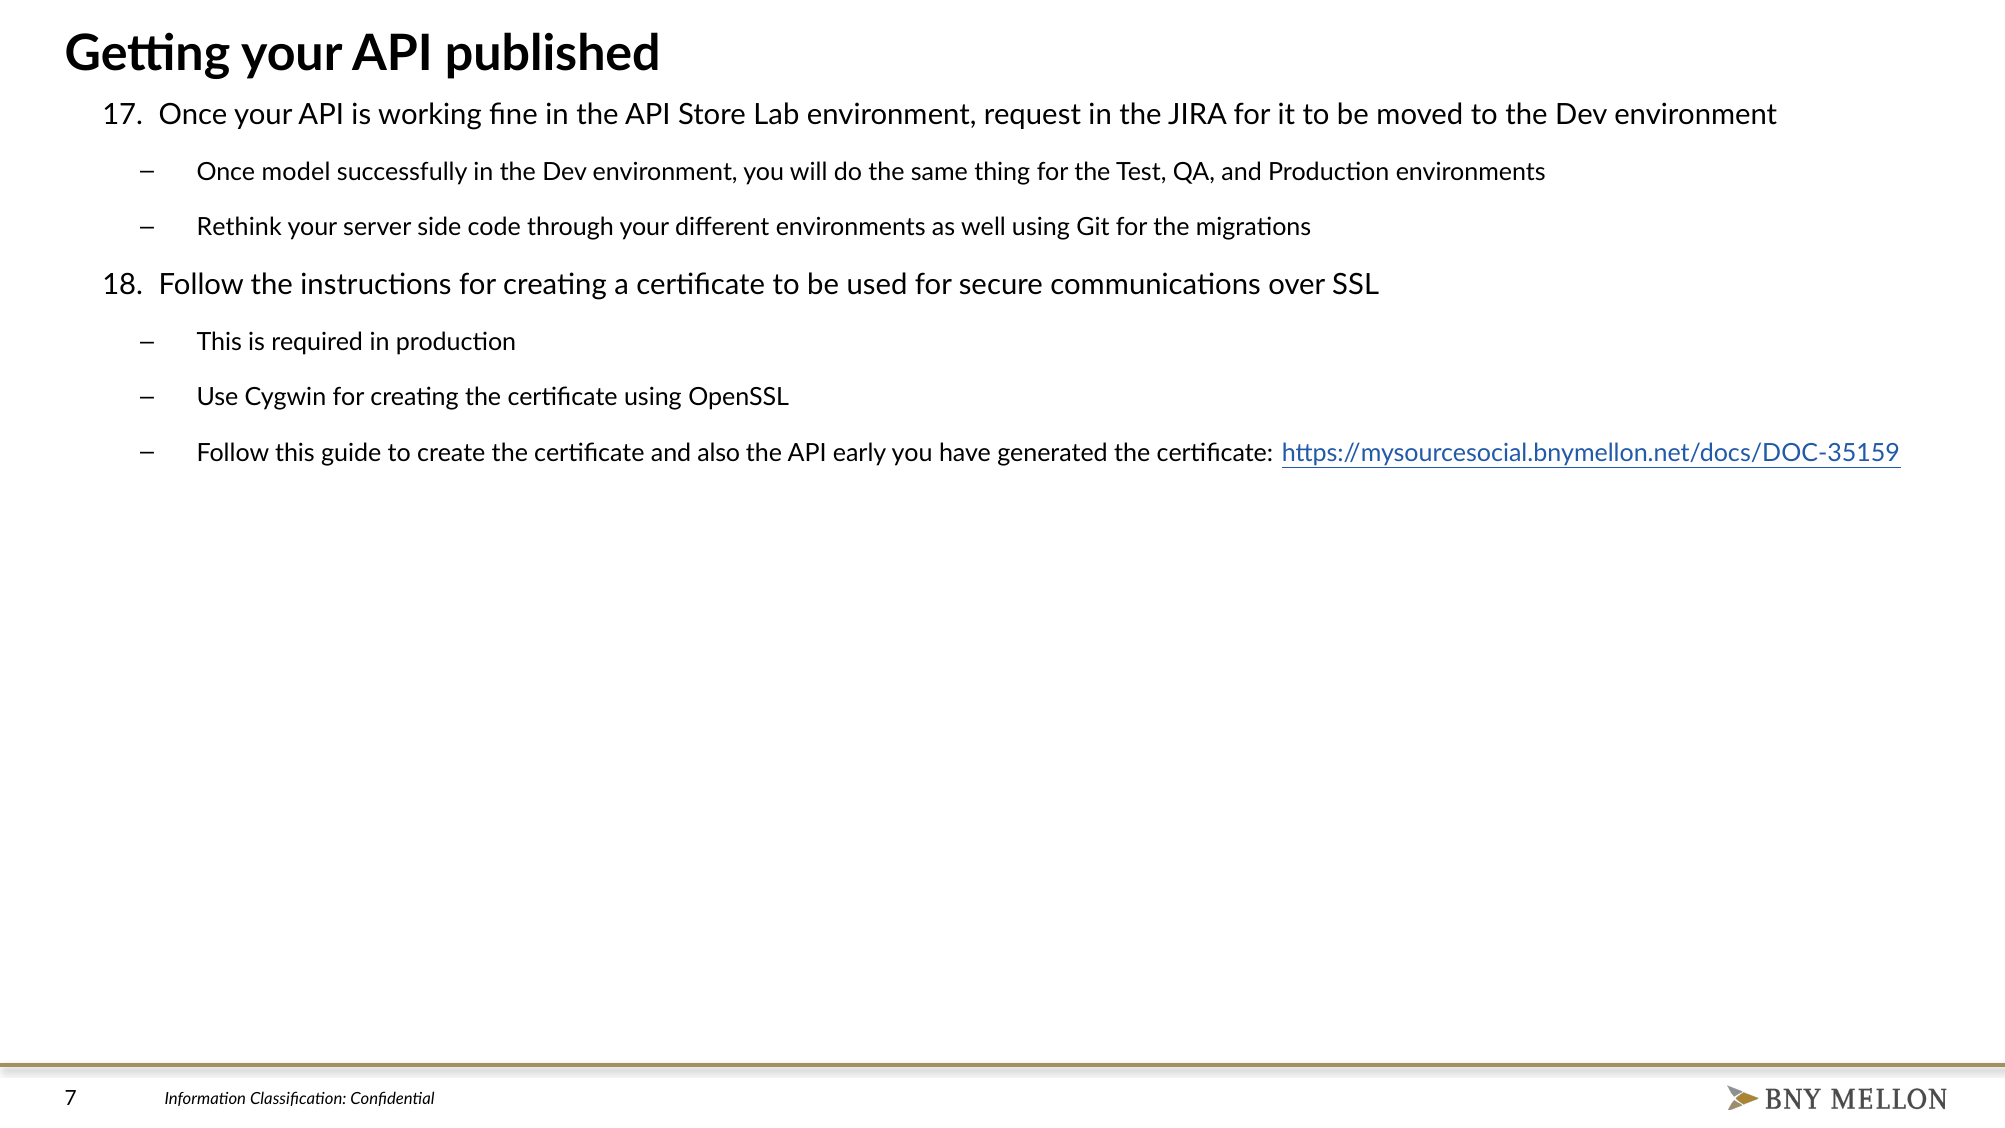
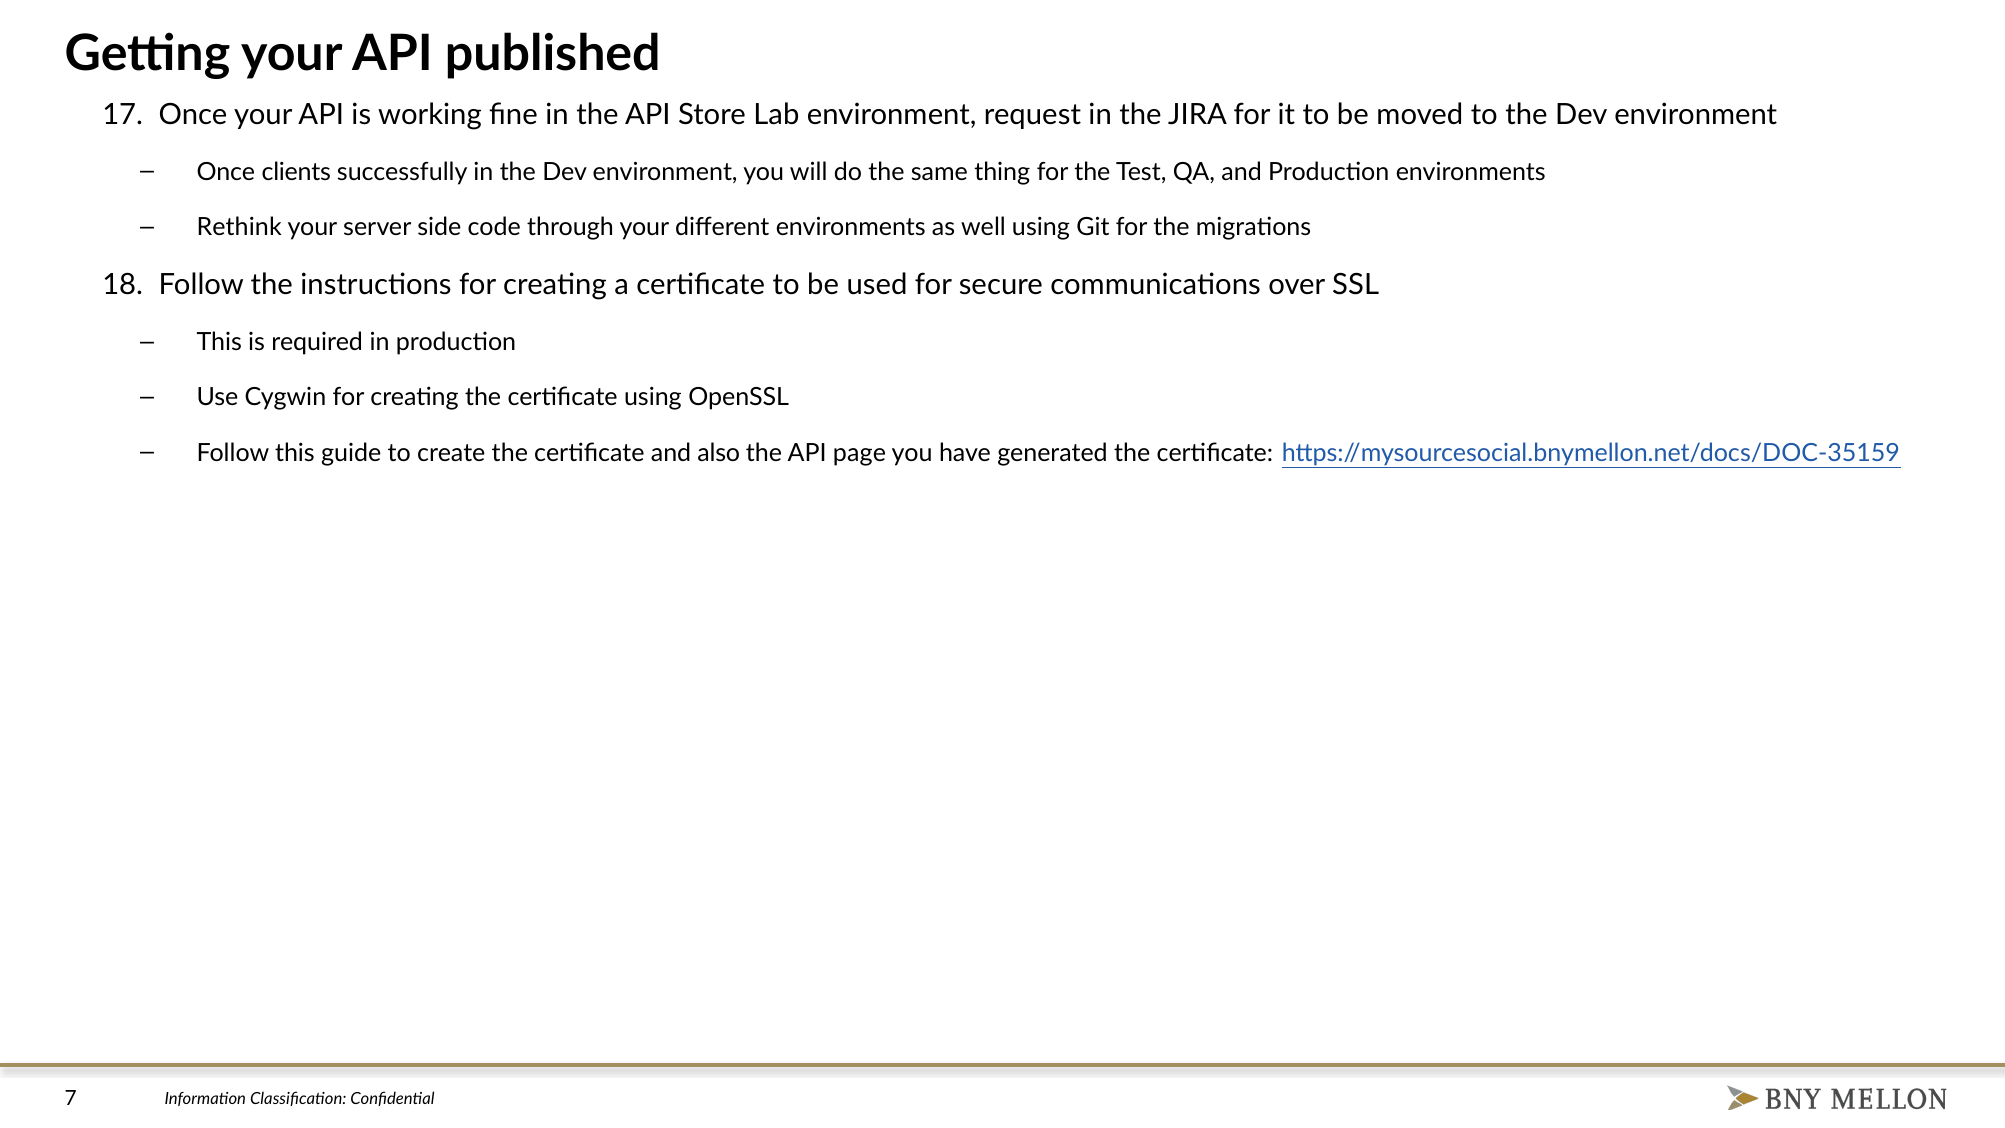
model: model -> clients
early: early -> page
